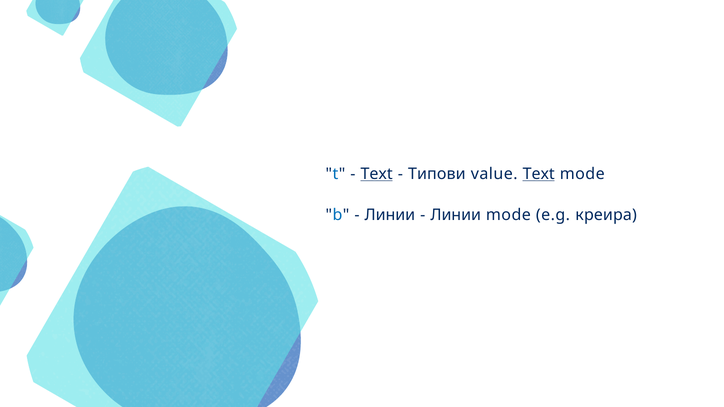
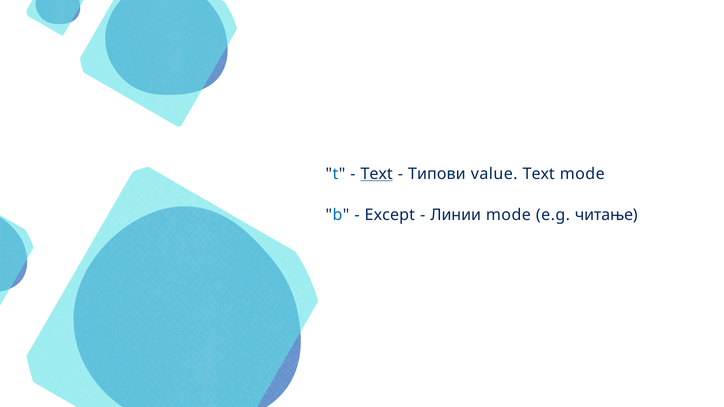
Text at (539, 174) underline: present -> none
Линии at (390, 215): Линии -> Except
креира: креира -> читање
